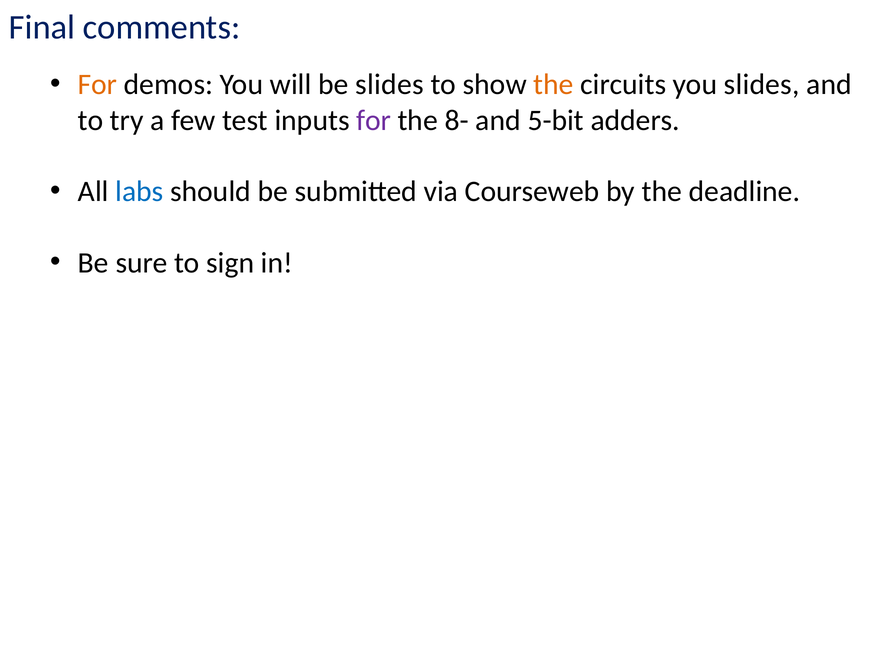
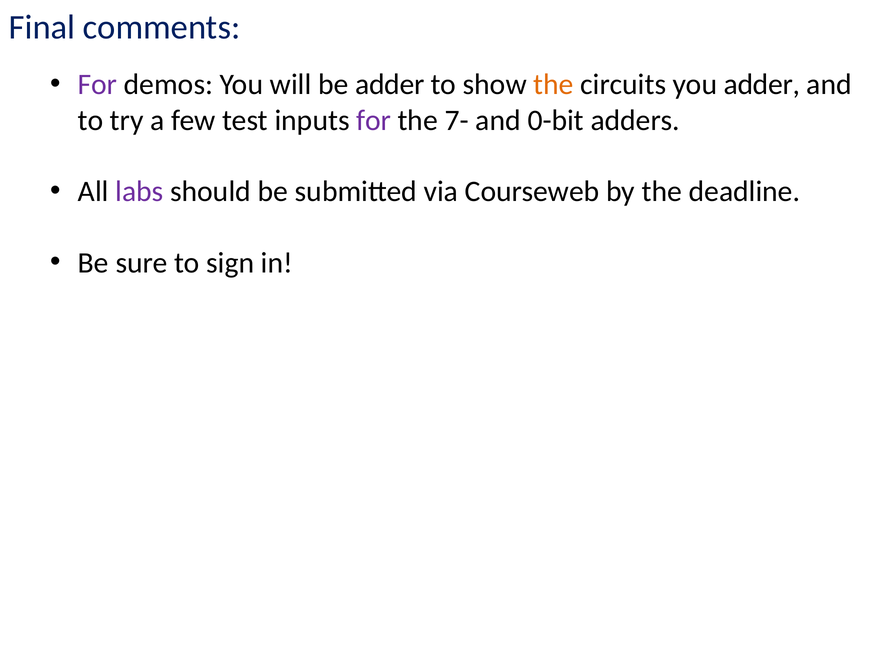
For at (98, 85) colour: orange -> purple
be slides: slides -> adder
you slides: slides -> adder
8-: 8- -> 7-
5-bit: 5-bit -> 0-bit
labs colour: blue -> purple
